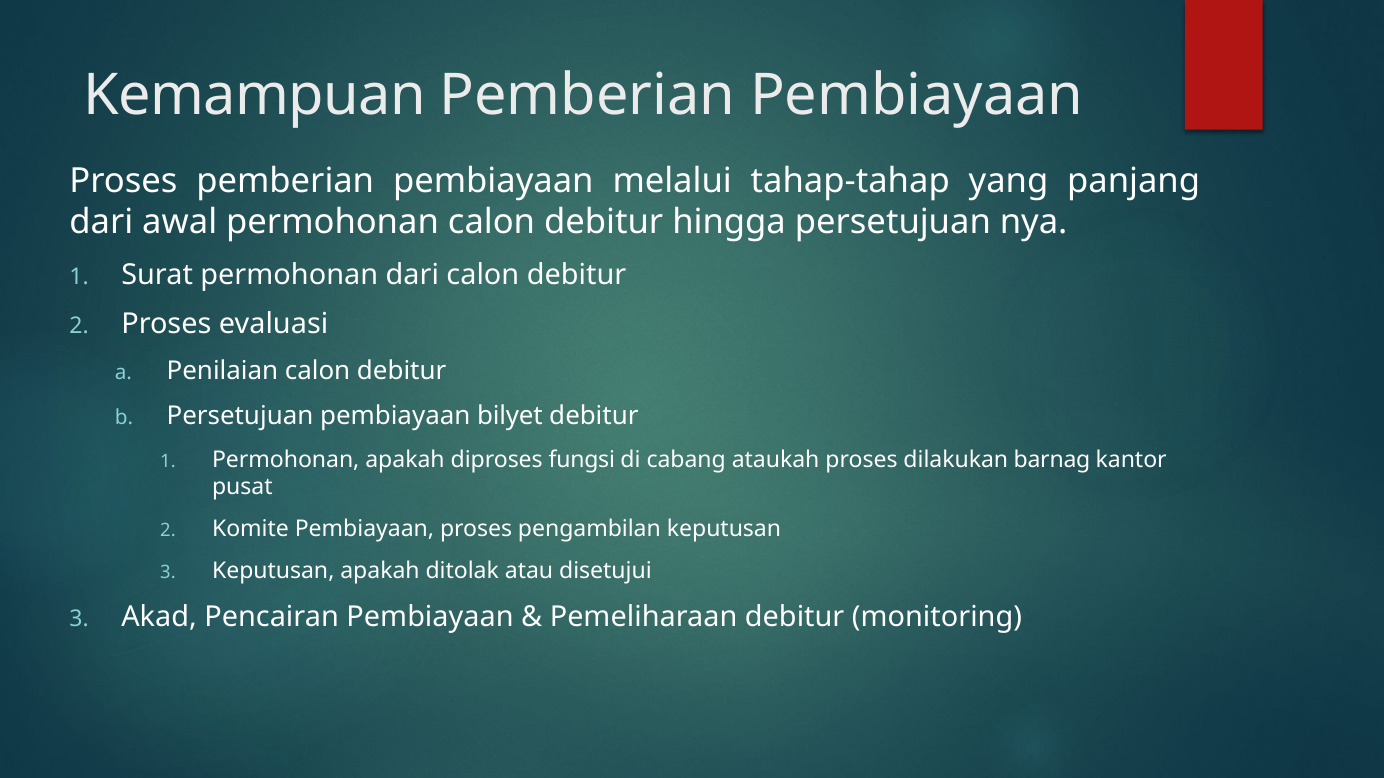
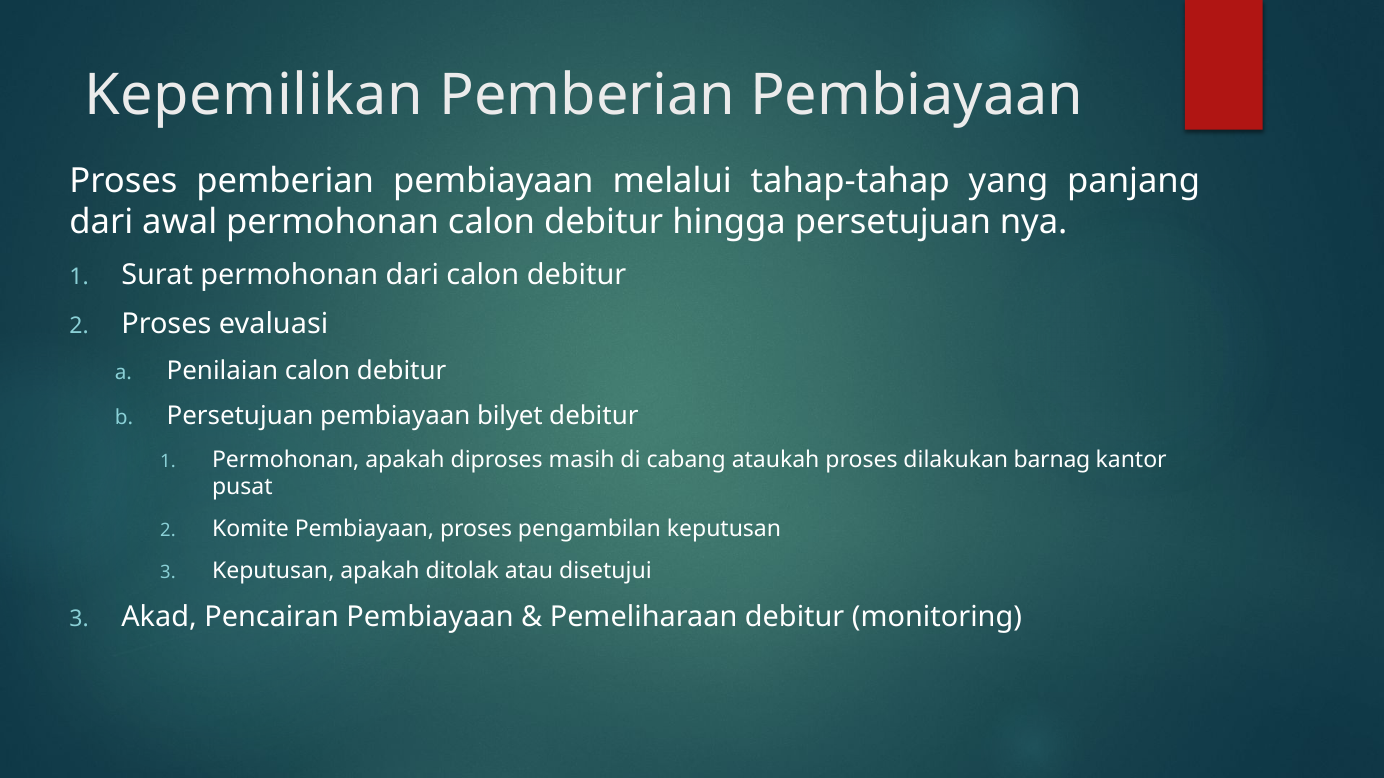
Kemampuan: Kemampuan -> Kepemilikan
fungsi: fungsi -> masih
